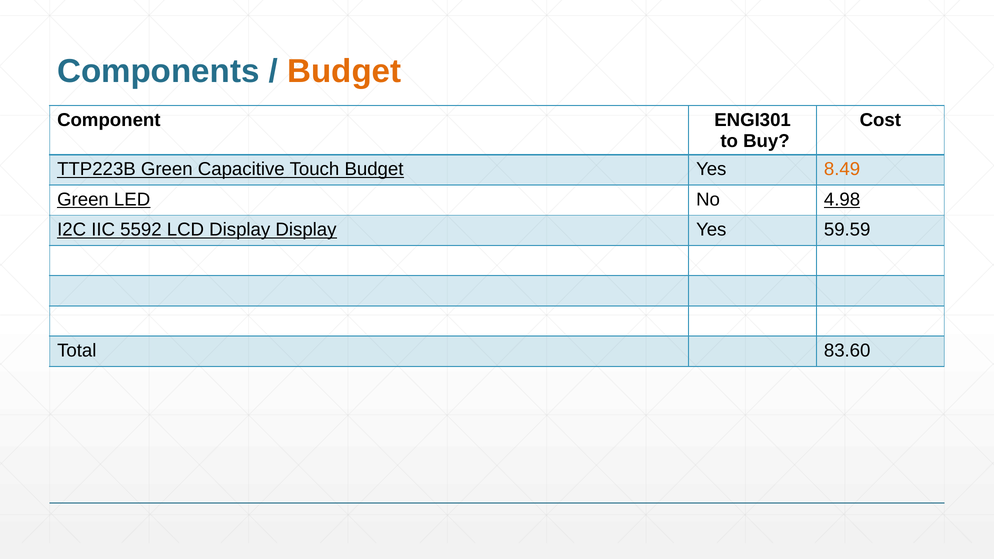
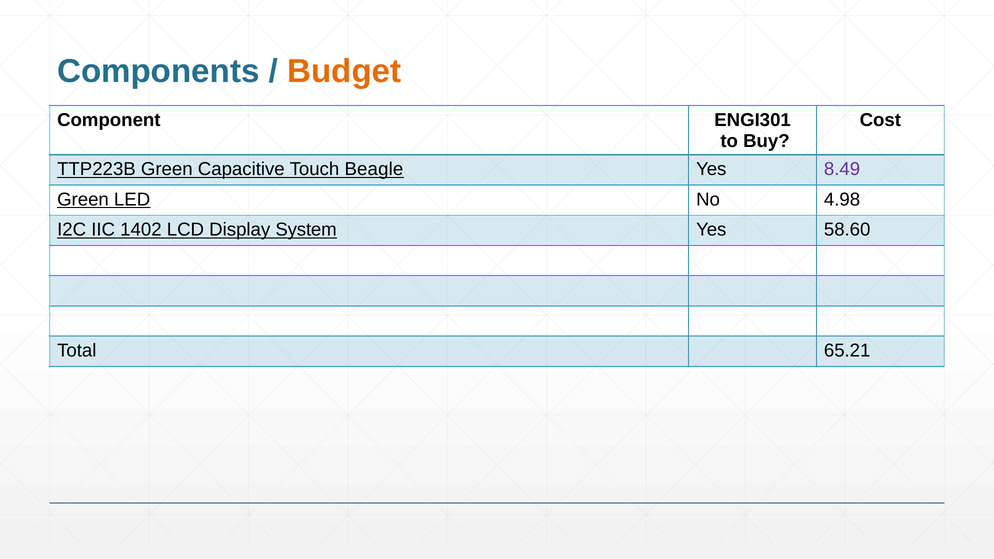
Touch Budget: Budget -> Beagle
8.49 colour: orange -> purple
4.98 underline: present -> none
5592: 5592 -> 1402
Display Display: Display -> System
59.59: 59.59 -> 58.60
83.60: 83.60 -> 65.21
